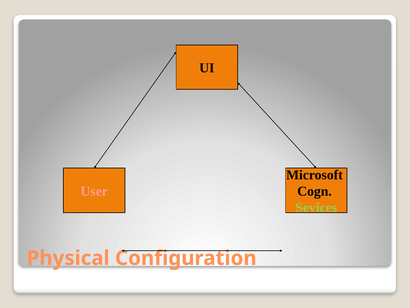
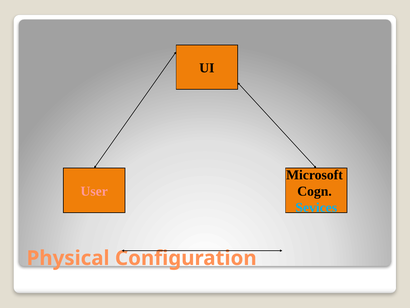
Sevices colour: light green -> light blue
